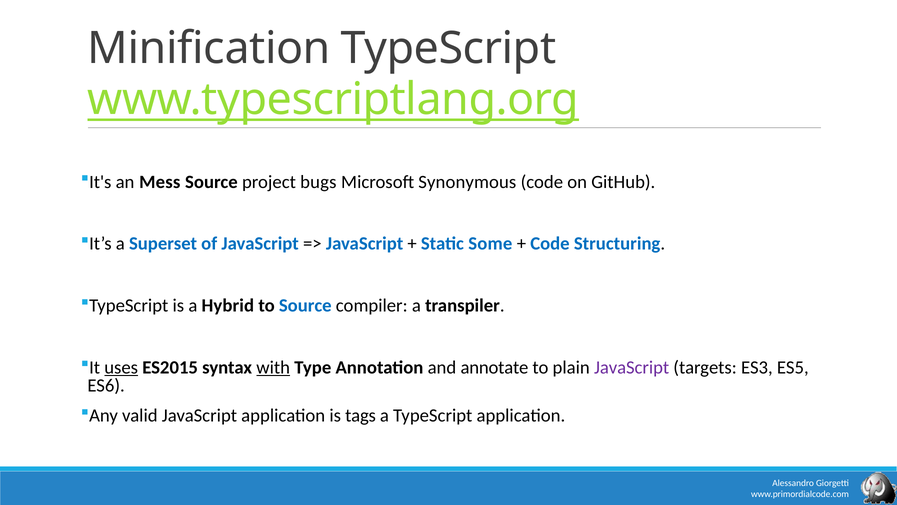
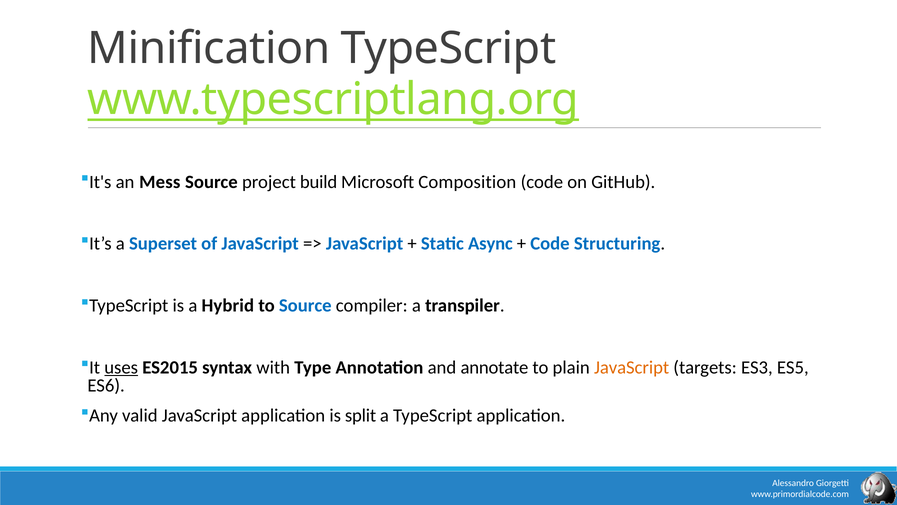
bugs: bugs -> build
Synonymous: Synonymous -> Composition
Some: Some -> Async
with underline: present -> none
JavaScript at (632, 367) colour: purple -> orange
tags: tags -> split
